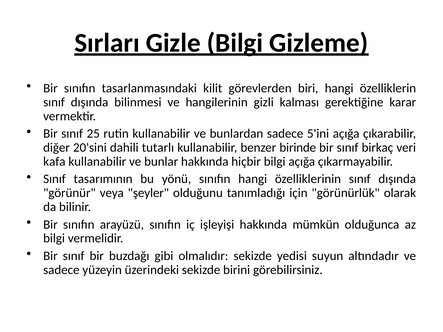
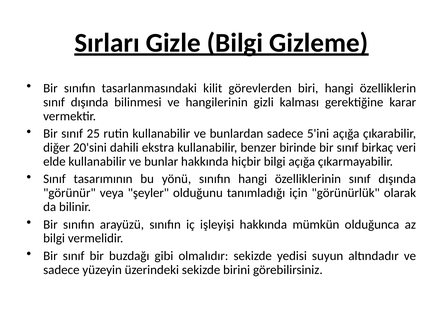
tutarlı: tutarlı -> ekstra
kafa: kafa -> elde
